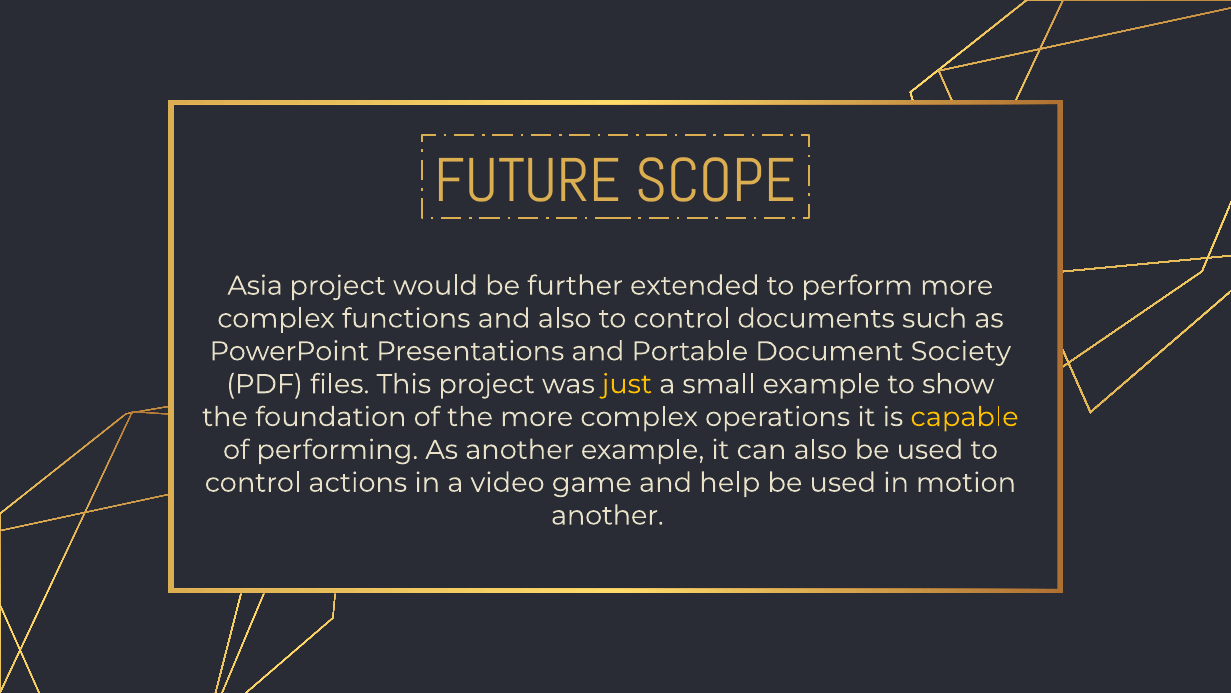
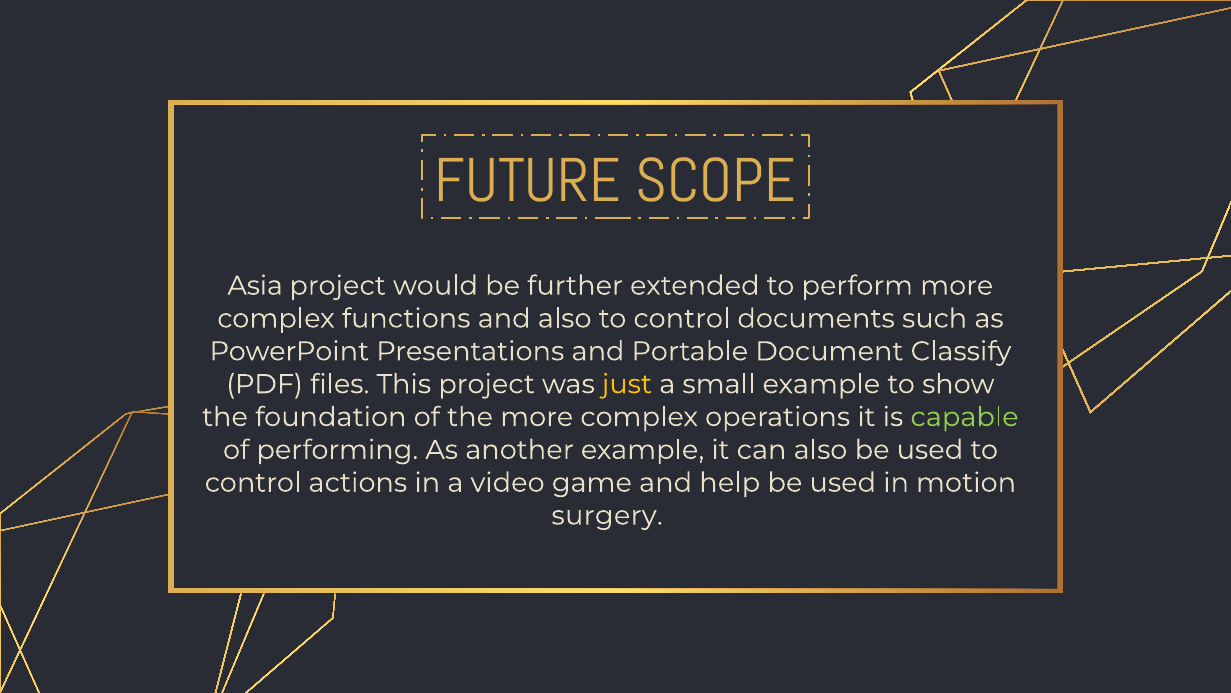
Society: Society -> Classify
capable colour: yellow -> light green
another at (607, 515): another -> surgery
